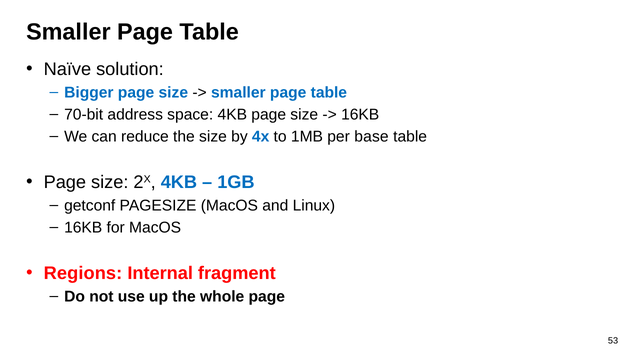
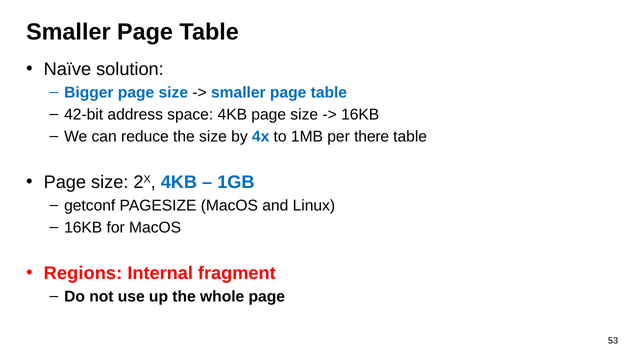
70-bit: 70-bit -> 42-bit
base: base -> there
